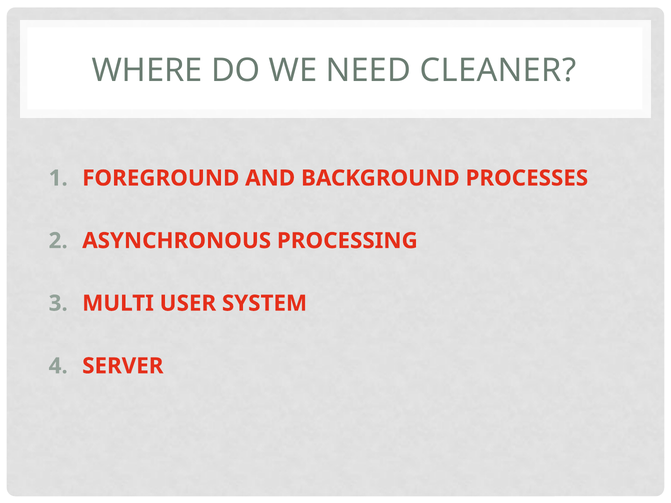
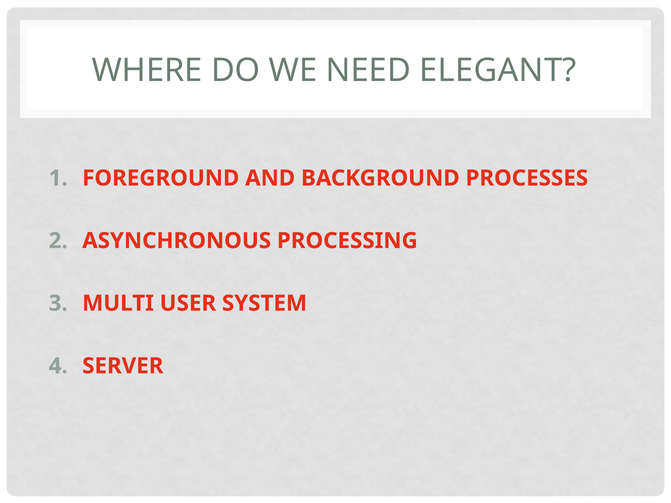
CLEANER: CLEANER -> ELEGANT
